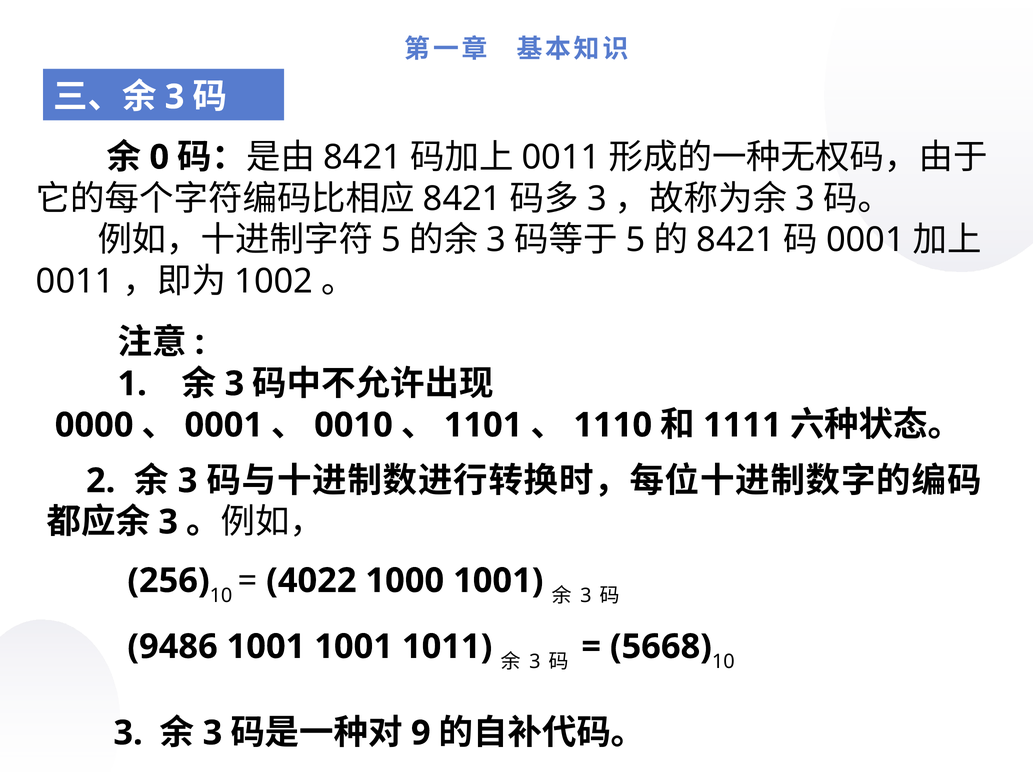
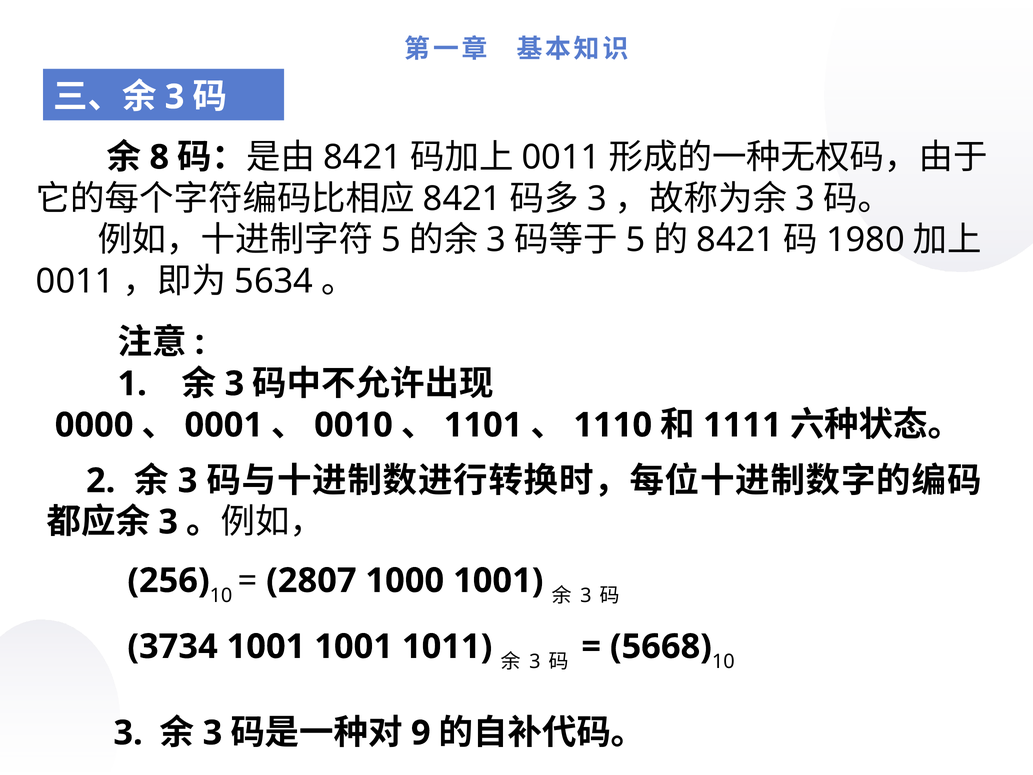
0: 0 -> 8
0001 at (865, 240): 0001 -> 1980
1002: 1002 -> 5634
4022: 4022 -> 2807
9486: 9486 -> 3734
